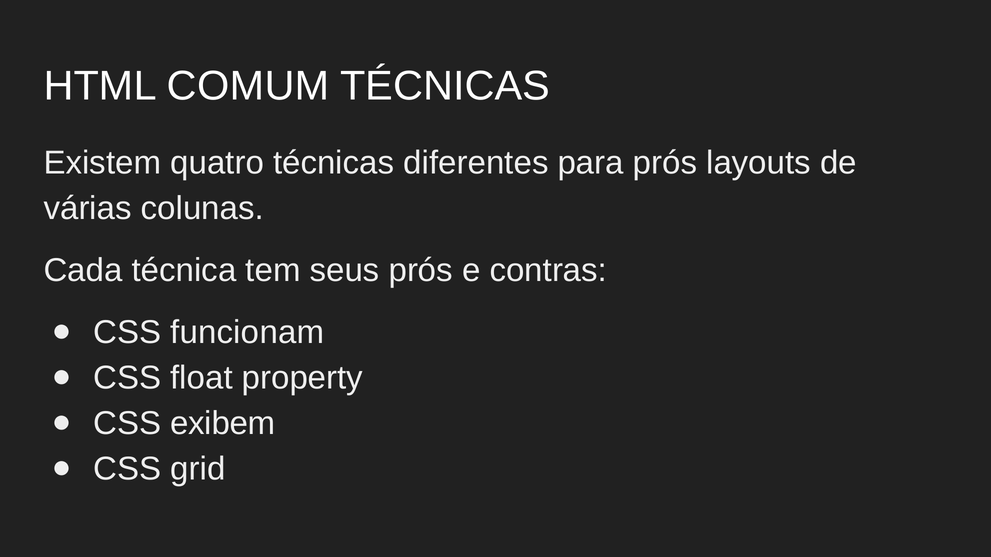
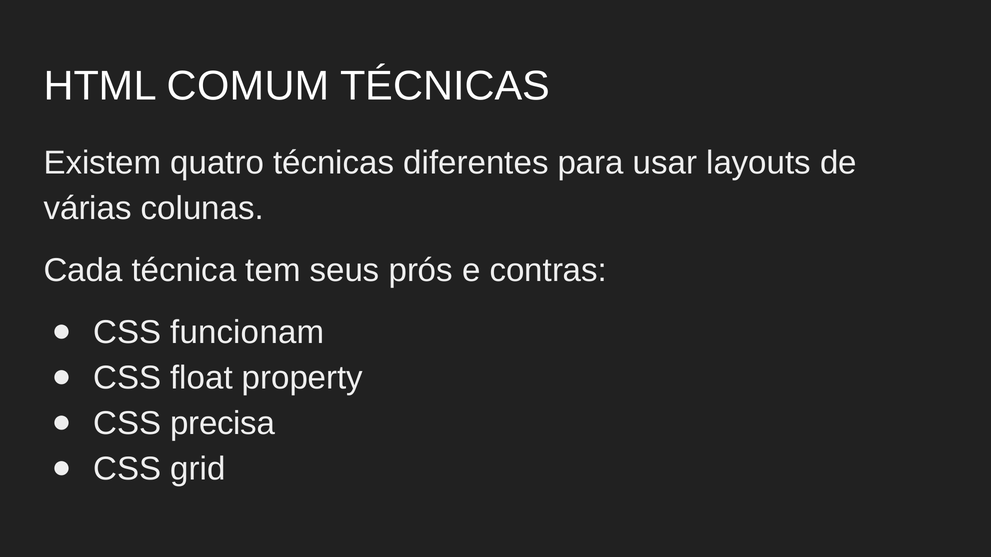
para prós: prós -> usar
exibem: exibem -> precisa
